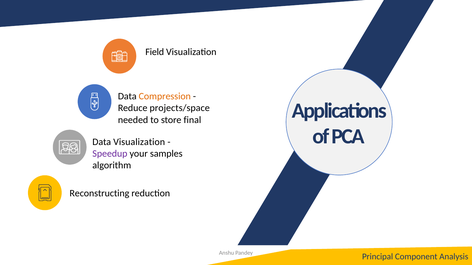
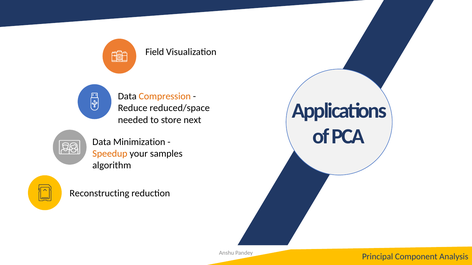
projects/space: projects/space -> reduced/space
final: final -> next
Data Visualization: Visualization -> Minimization
Speedup colour: purple -> orange
